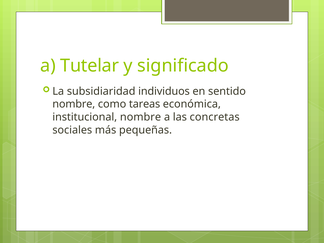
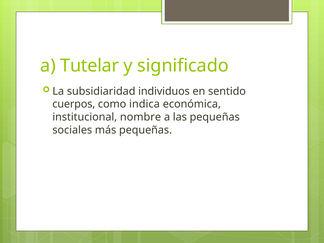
nombre at (74, 104): nombre -> cuerpos
tareas: tareas -> indica
las concretas: concretas -> pequeñas
